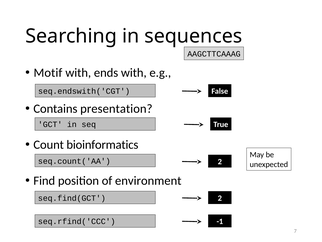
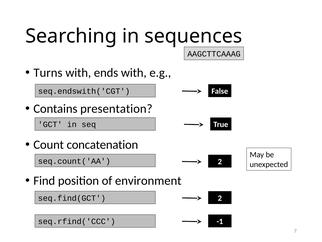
Motif: Motif -> Turns
bioinformatics: bioinformatics -> concatenation
